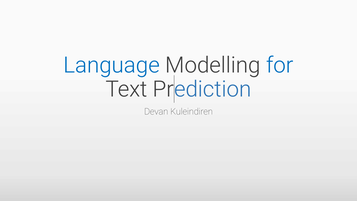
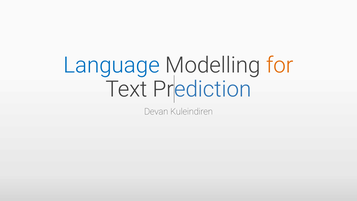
for colour: blue -> orange
